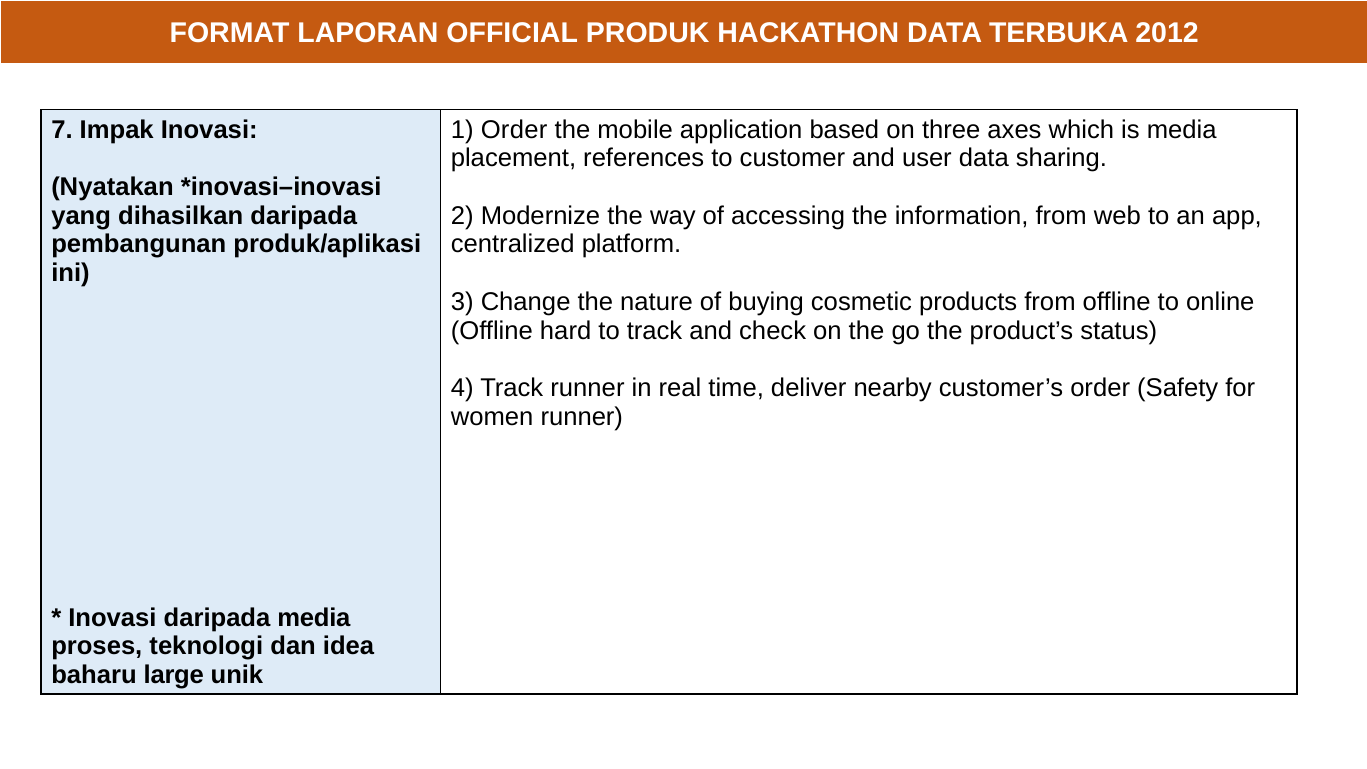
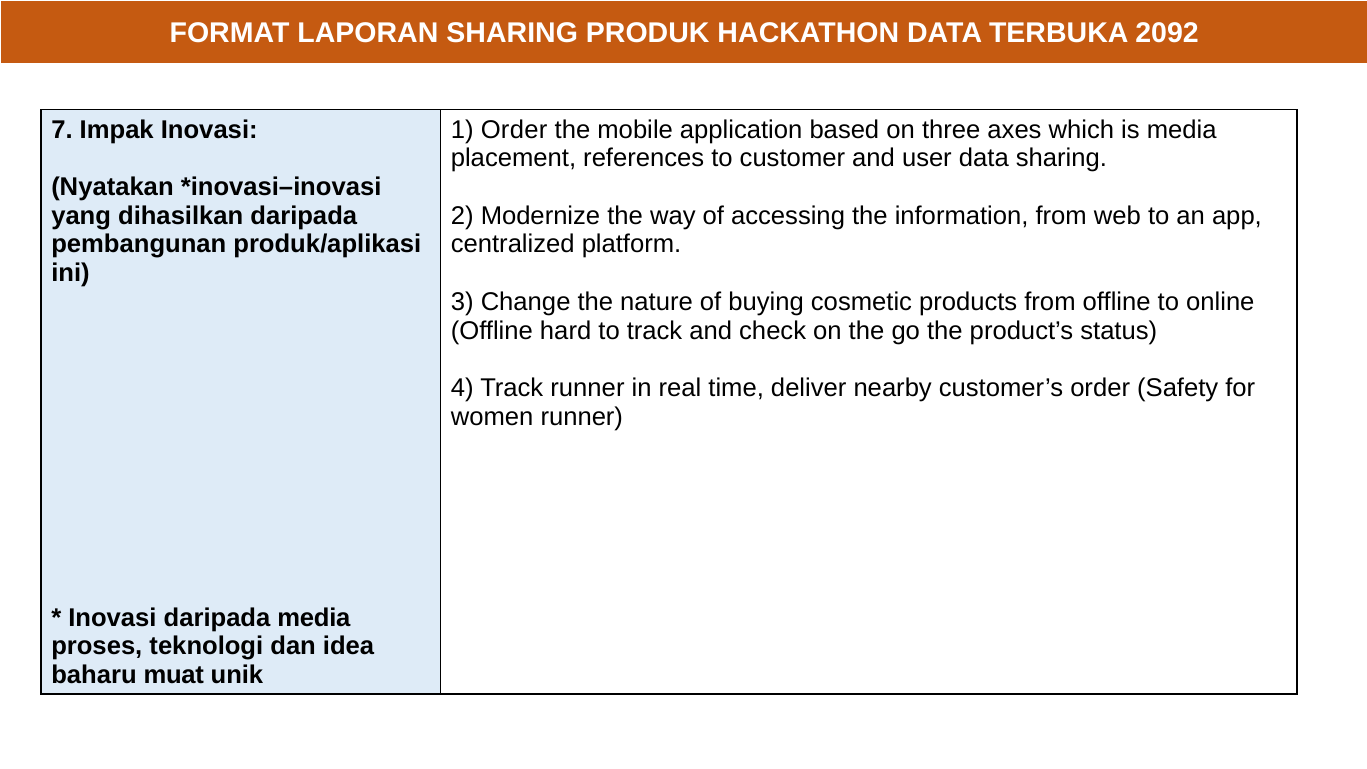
LAPORAN OFFICIAL: OFFICIAL -> SHARING
2012: 2012 -> 2092
large: large -> muat
